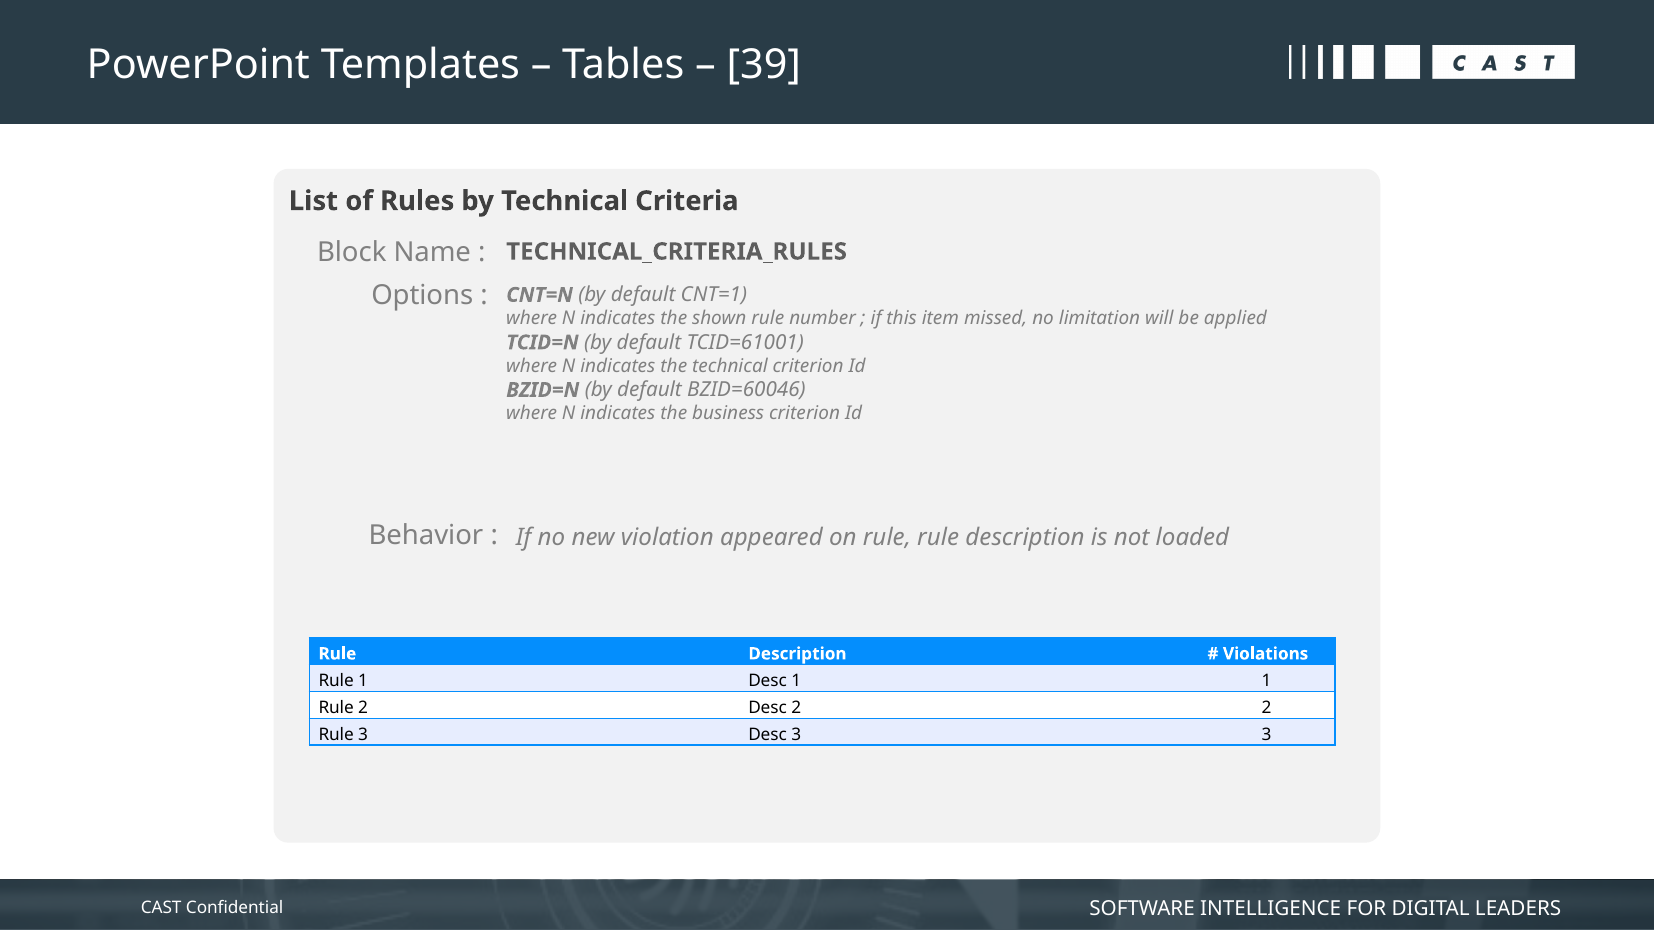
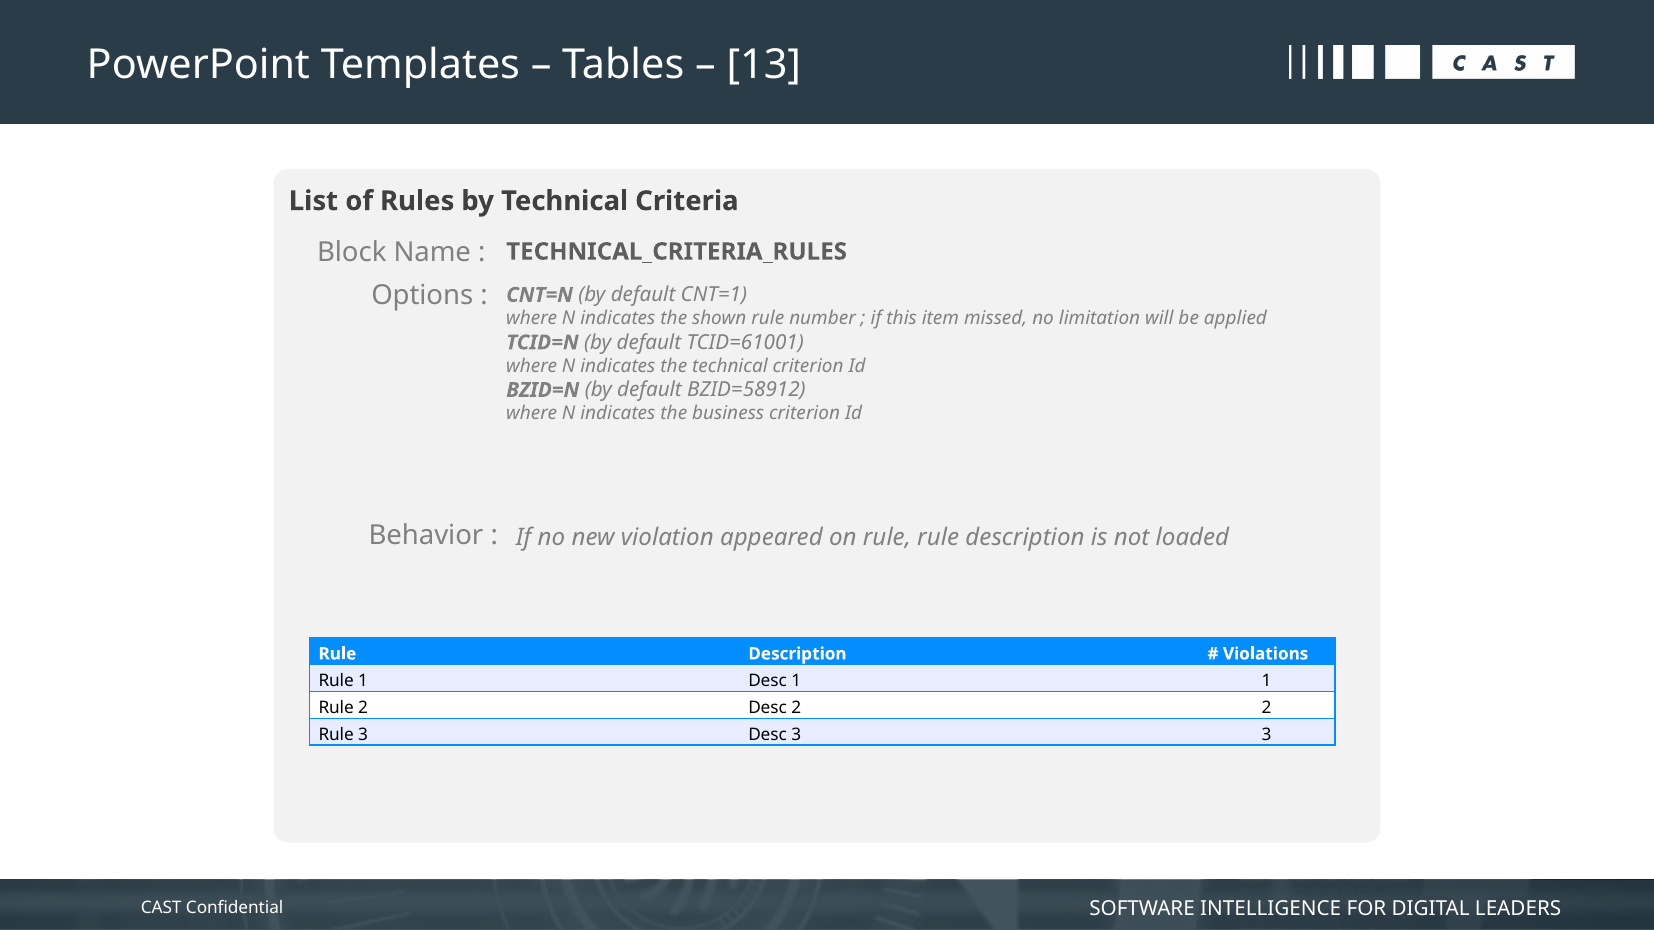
39: 39 -> 13
BZID=60046: BZID=60046 -> BZID=58912
